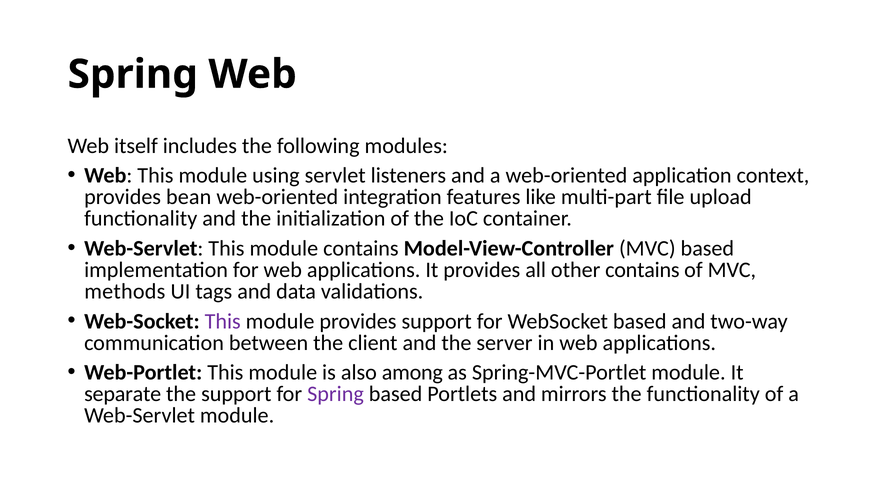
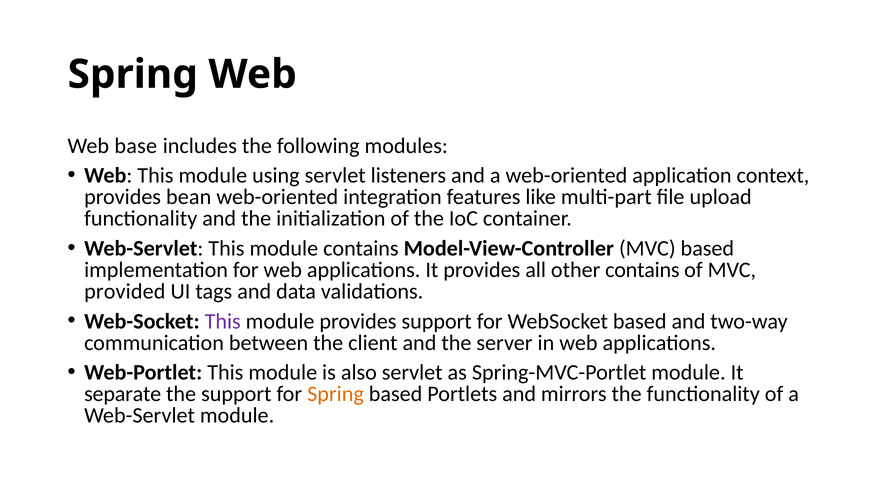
itself: itself -> base
methods: methods -> provided
also among: among -> servlet
Spring at (335, 394) colour: purple -> orange
